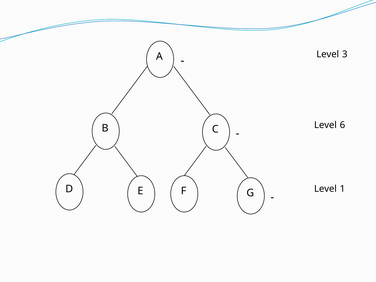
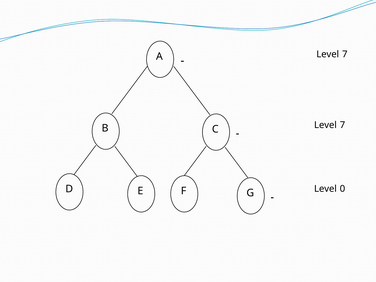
3 at (345, 54): 3 -> 7
6 at (342, 125): 6 -> 7
Level 1: 1 -> 0
